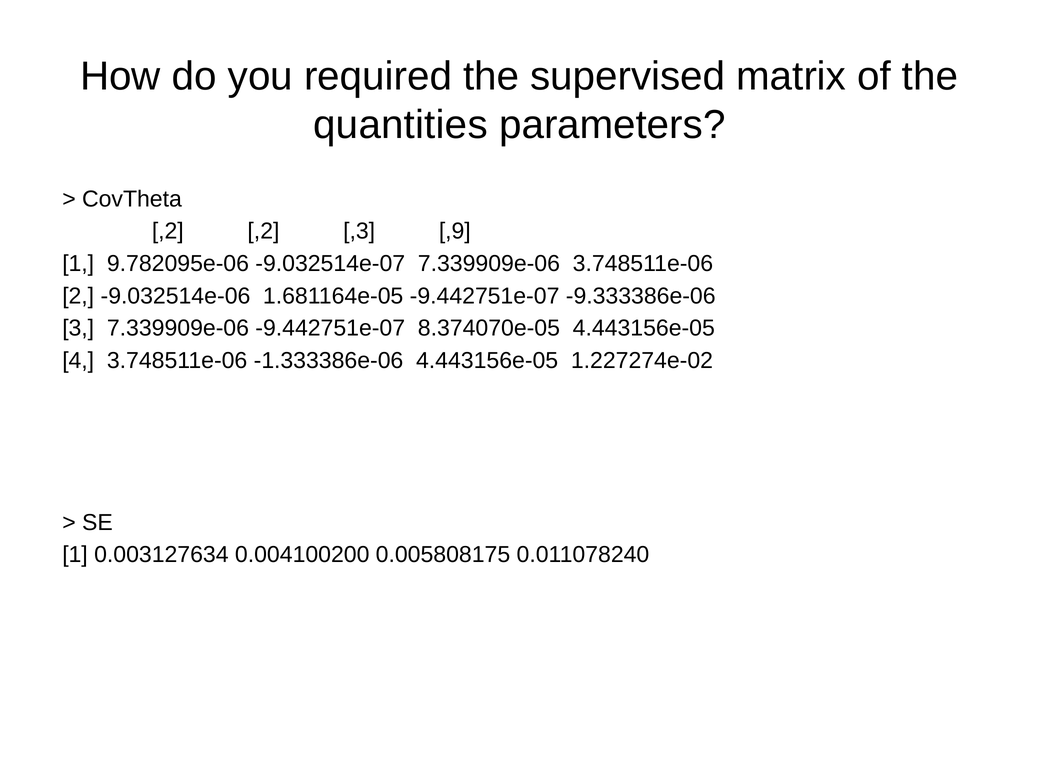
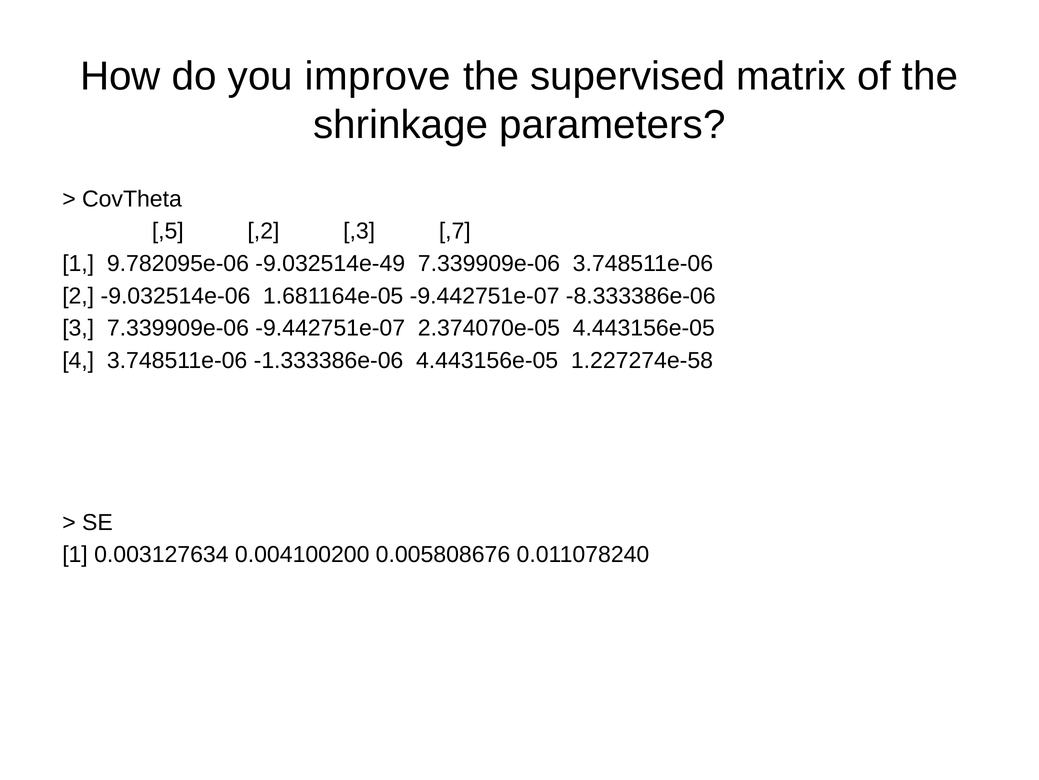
required: required -> improve
quantities: quantities -> shrinkage
,2 at (168, 231): ,2 -> ,5
,9: ,9 -> ,7
-9.032514e-07: -9.032514e-07 -> -9.032514e-49
-9.333386e-06: -9.333386e-06 -> -8.333386e-06
8.374070e-05: 8.374070e-05 -> 2.374070e-05
1.227274e-02: 1.227274e-02 -> 1.227274e-58
0.005808175: 0.005808175 -> 0.005808676
